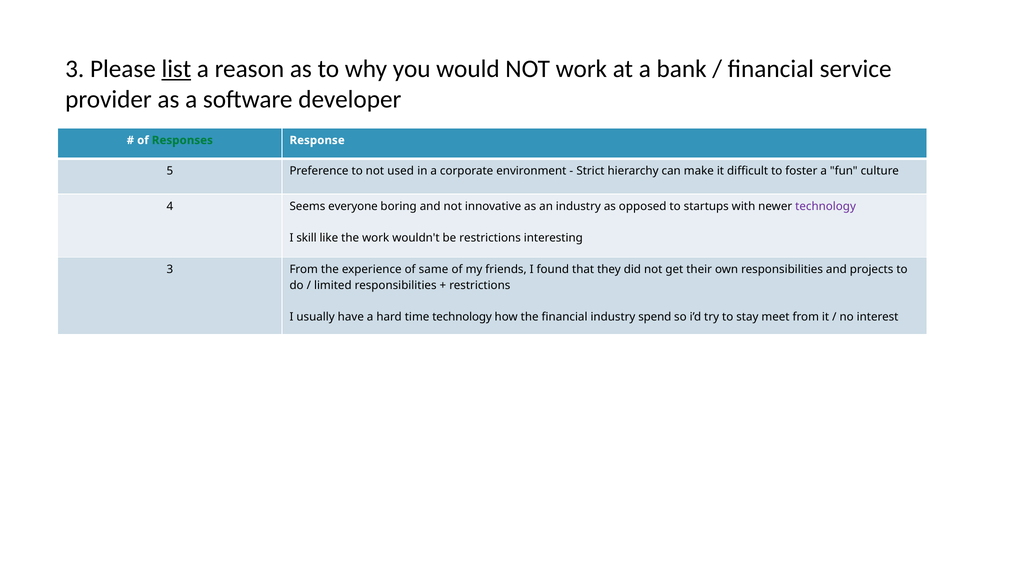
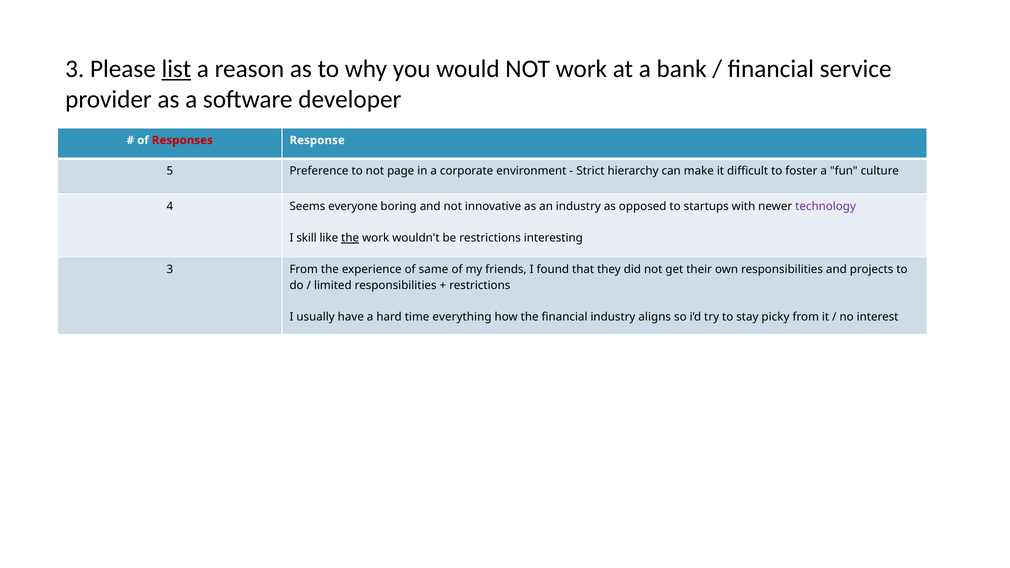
Responses colour: green -> red
used: used -> page
the at (350, 238) underline: none -> present
time technology: technology -> everything
spend: spend -> aligns
meet: meet -> picky
